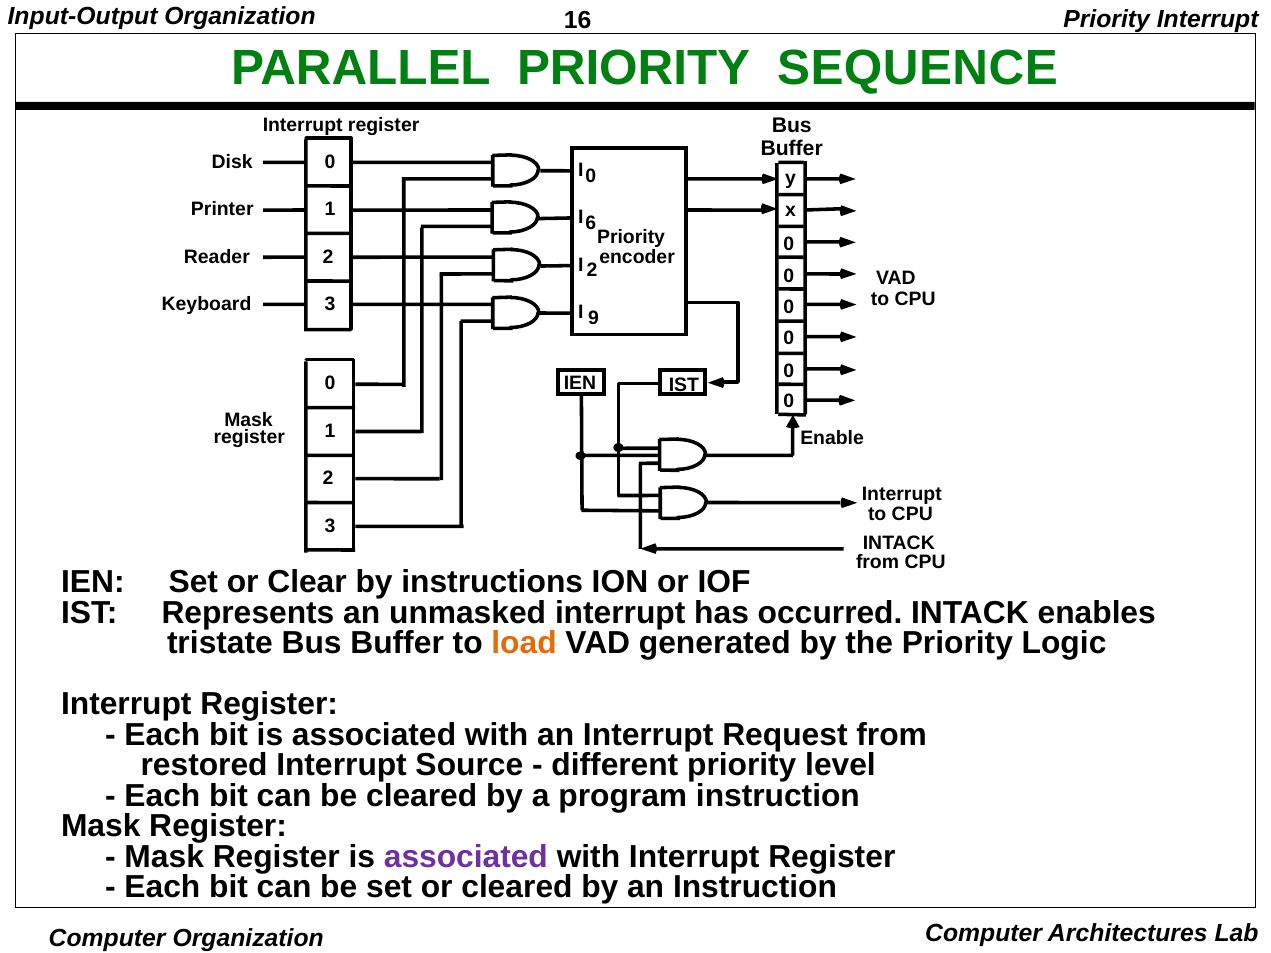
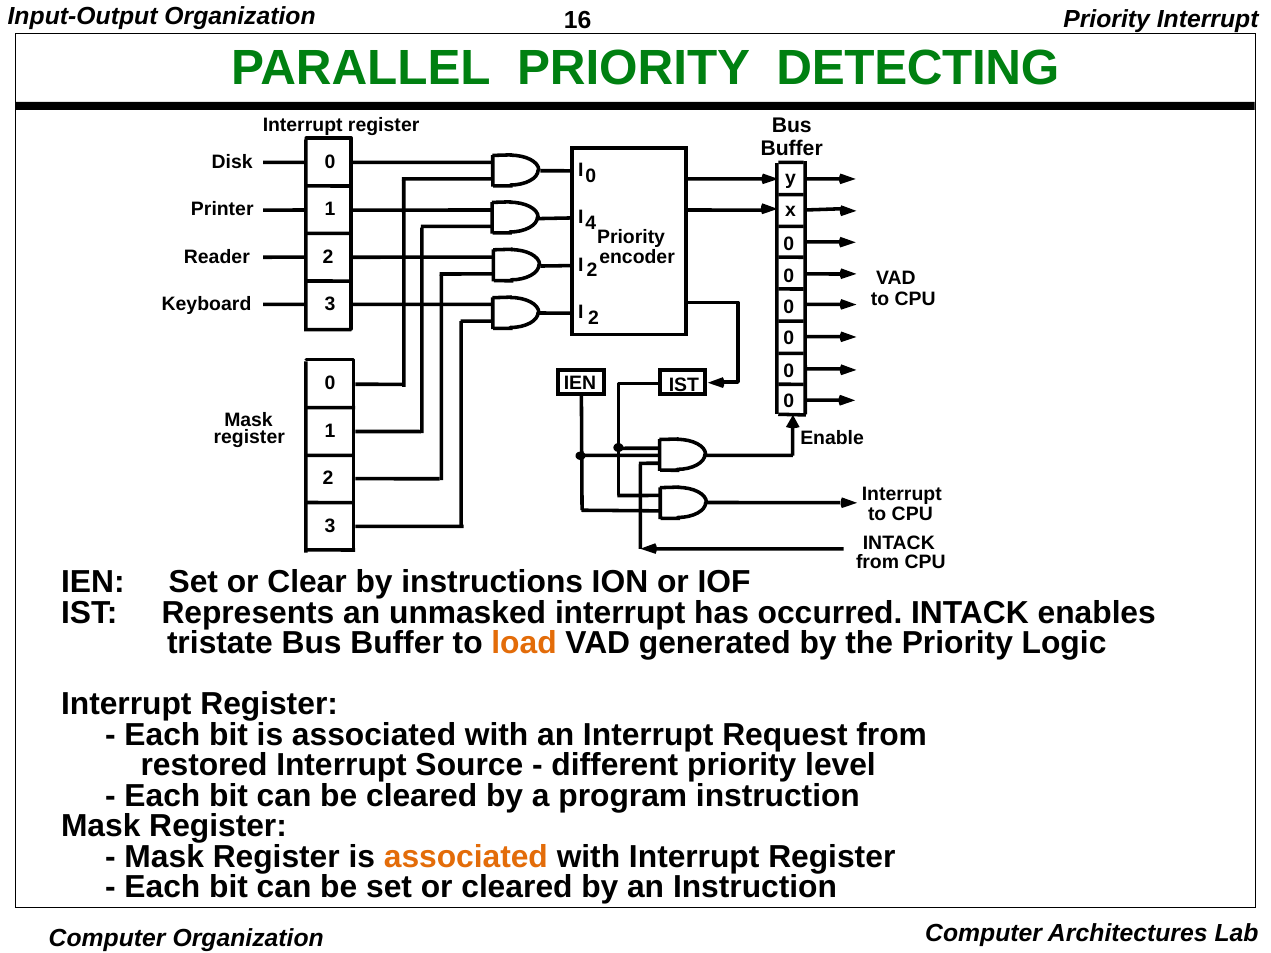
SEQUENCE: SEQUENCE -> DETECTING
6: 6 -> 4
9 at (593, 318): 9 -> 2
associated at (466, 857) colour: purple -> orange
